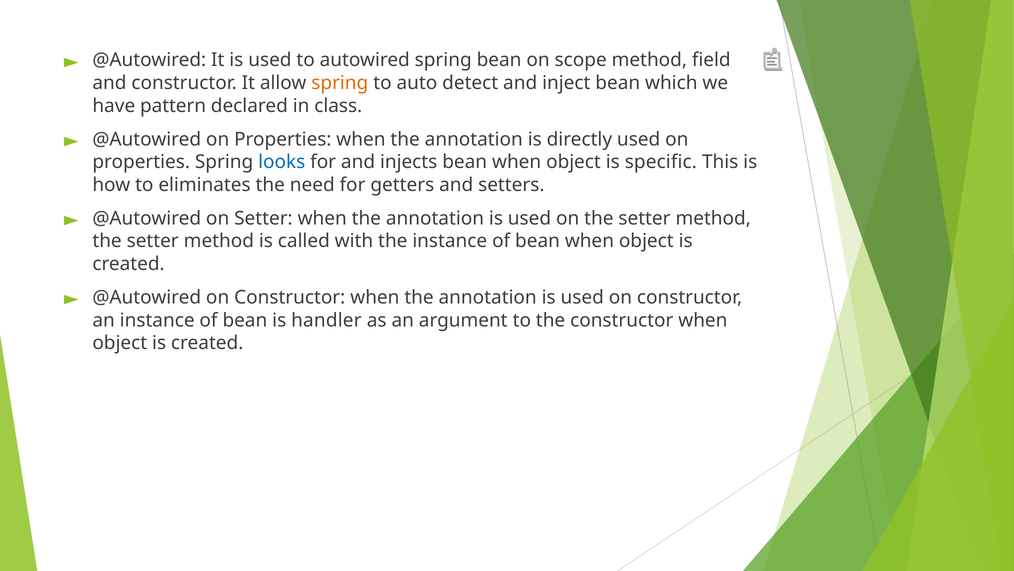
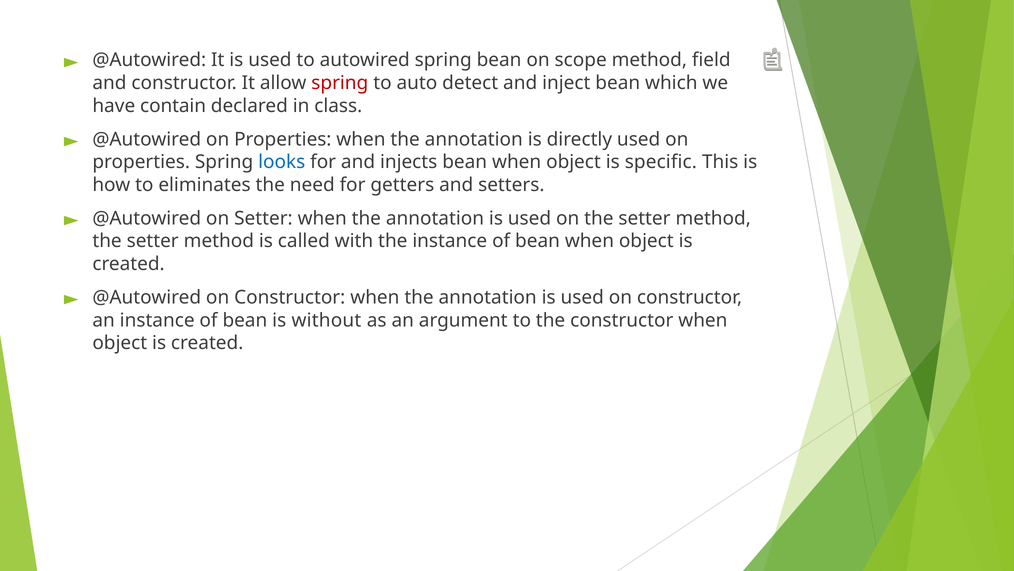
spring at (340, 83) colour: orange -> red
pattern: pattern -> contain
handler: handler -> without
